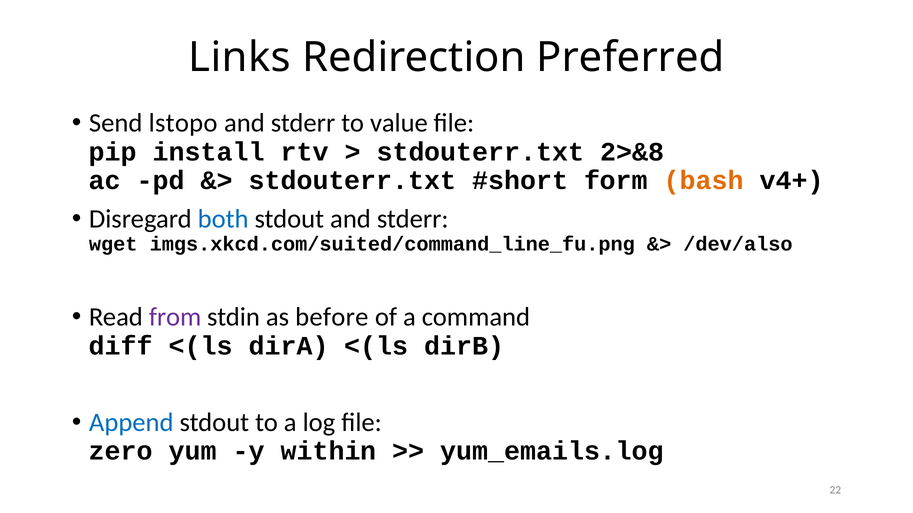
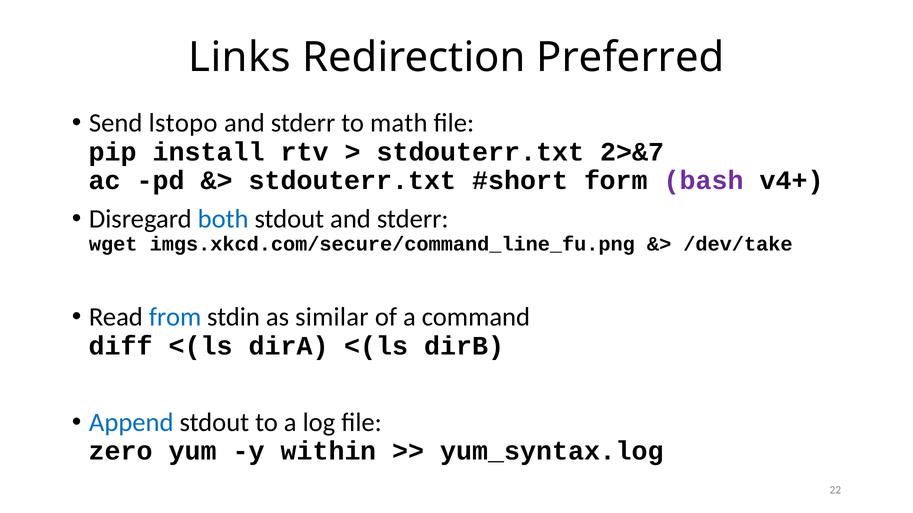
value: value -> math
2>&8: 2>&8 -> 2>&7
bash colour: orange -> purple
imgs.xkcd.com/suited/command_line_fu.png: imgs.xkcd.com/suited/command_line_fu.png -> imgs.xkcd.com/secure/command_line_fu.png
/dev/also: /dev/also -> /dev/take
from colour: purple -> blue
before: before -> similar
yum_emails.log: yum_emails.log -> yum_syntax.log
